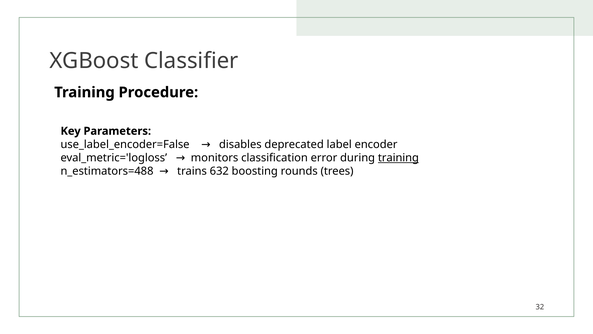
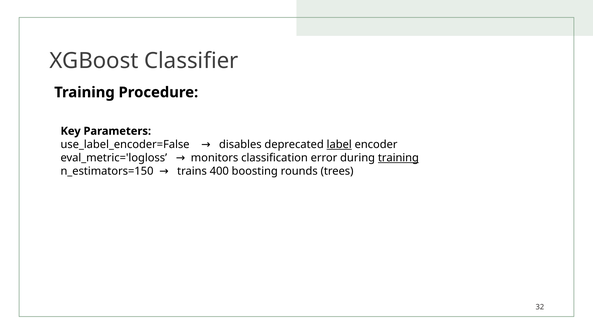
label underline: none -> present
n_estimators=488: n_estimators=488 -> n_estimators=150
632: 632 -> 400
